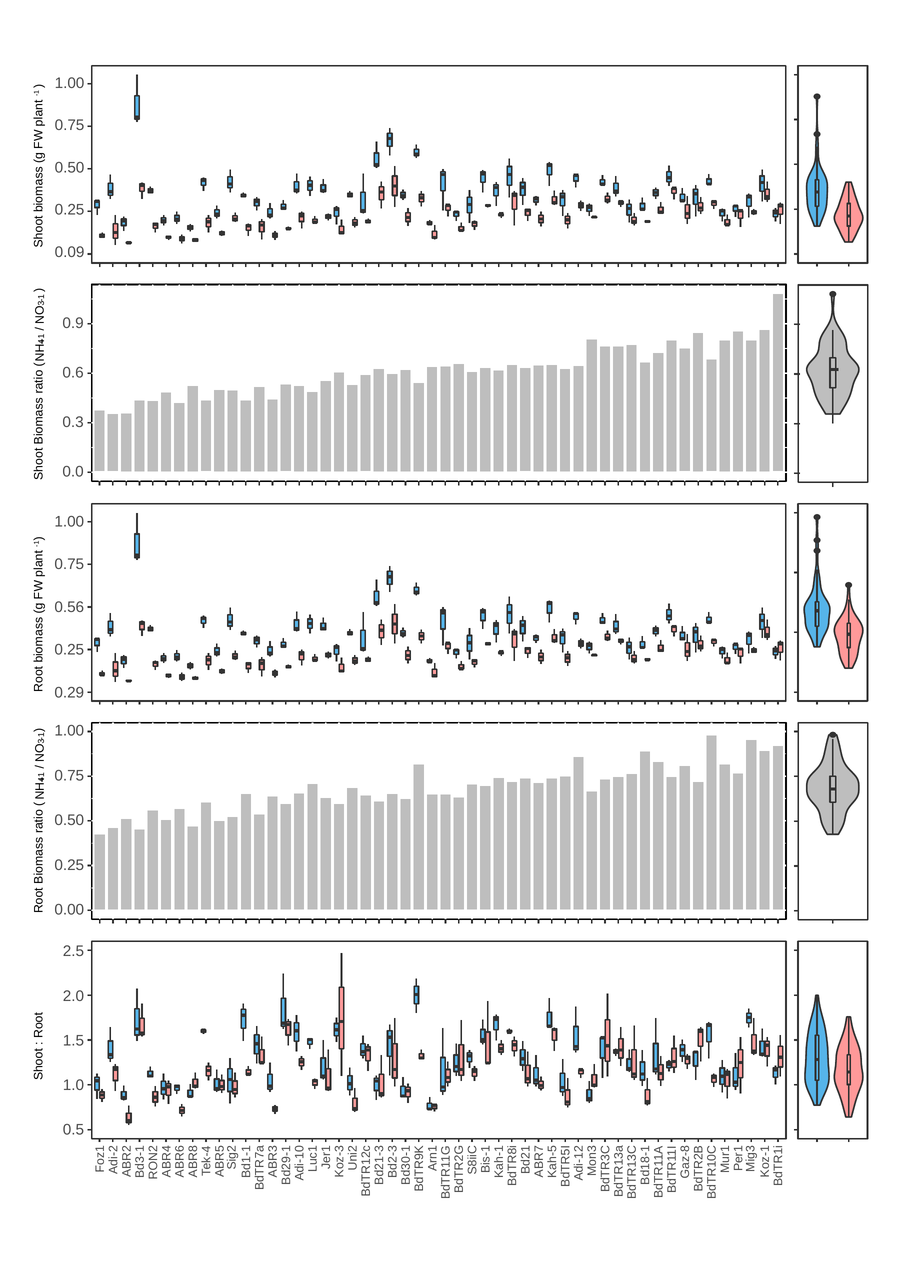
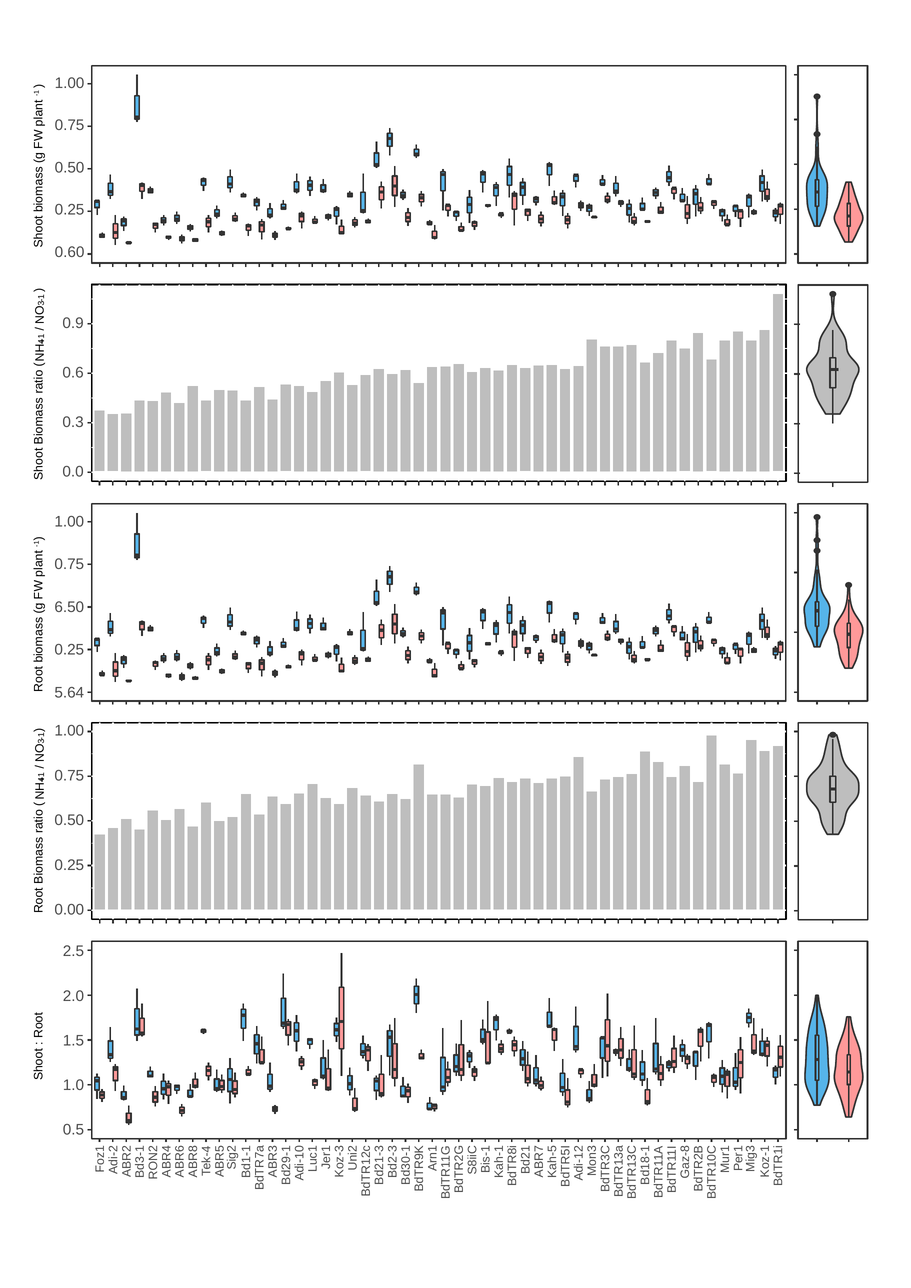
0.09: 0.09 -> 0.60
0.56: 0.56 -> 6.50
0.29: 0.29 -> 5.64
